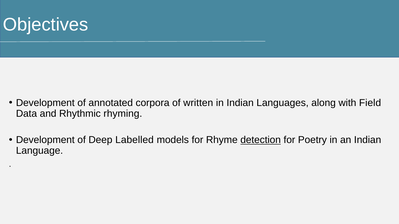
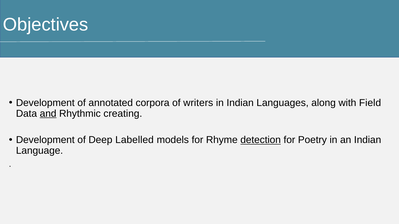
written: written -> writers
and underline: none -> present
rhyming: rhyming -> creating
